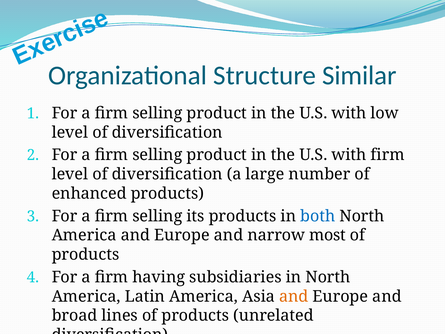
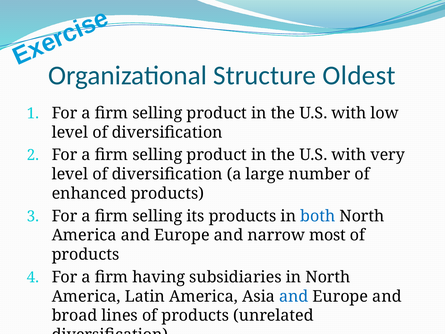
Similar: Similar -> Oldest
with firm: firm -> very
and at (294, 296) colour: orange -> blue
